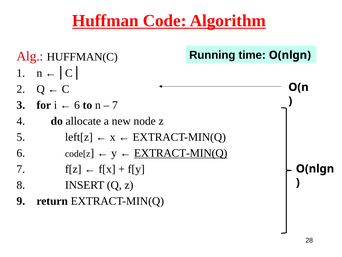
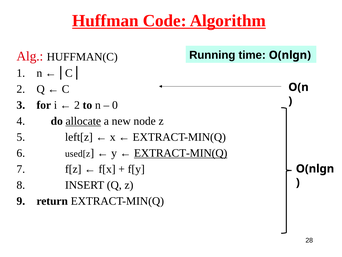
6 at (77, 105): 6 -> 2
7 at (115, 105): 7 -> 0
allocate underline: none -> present
code[z: code[z -> used[z
